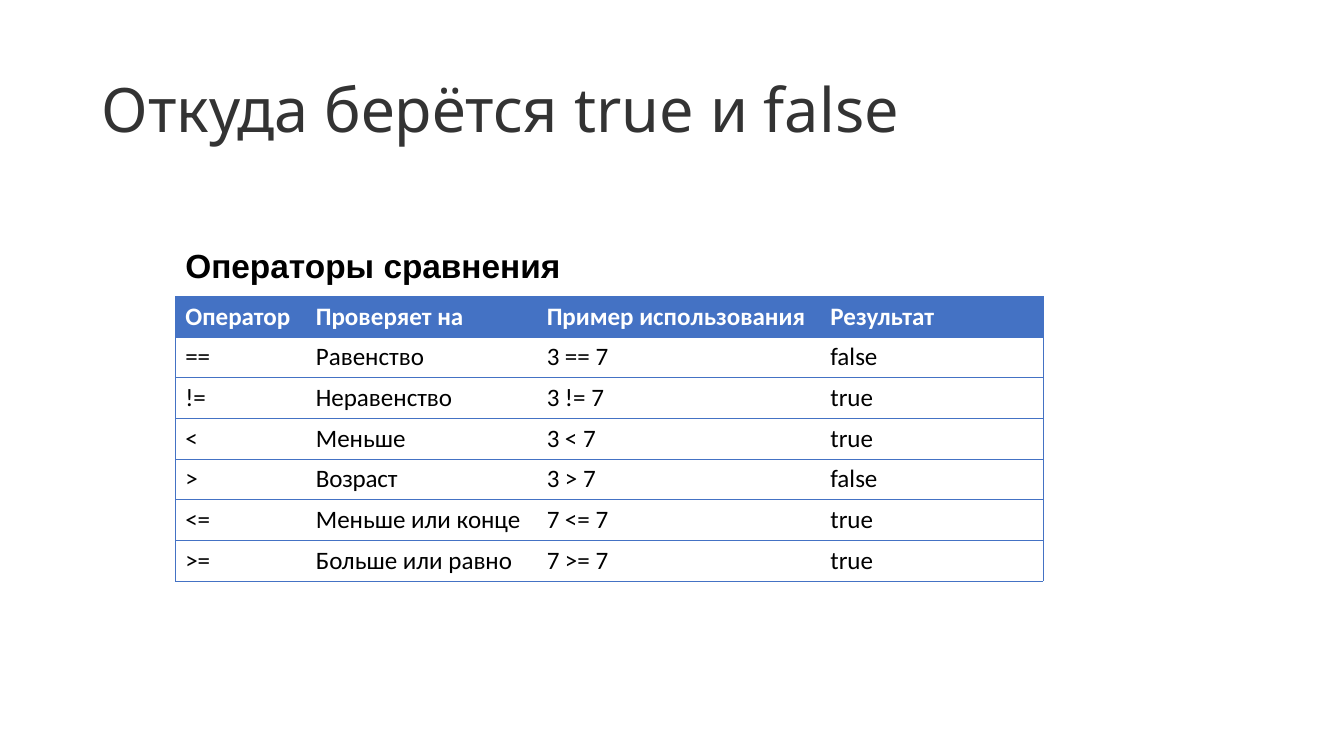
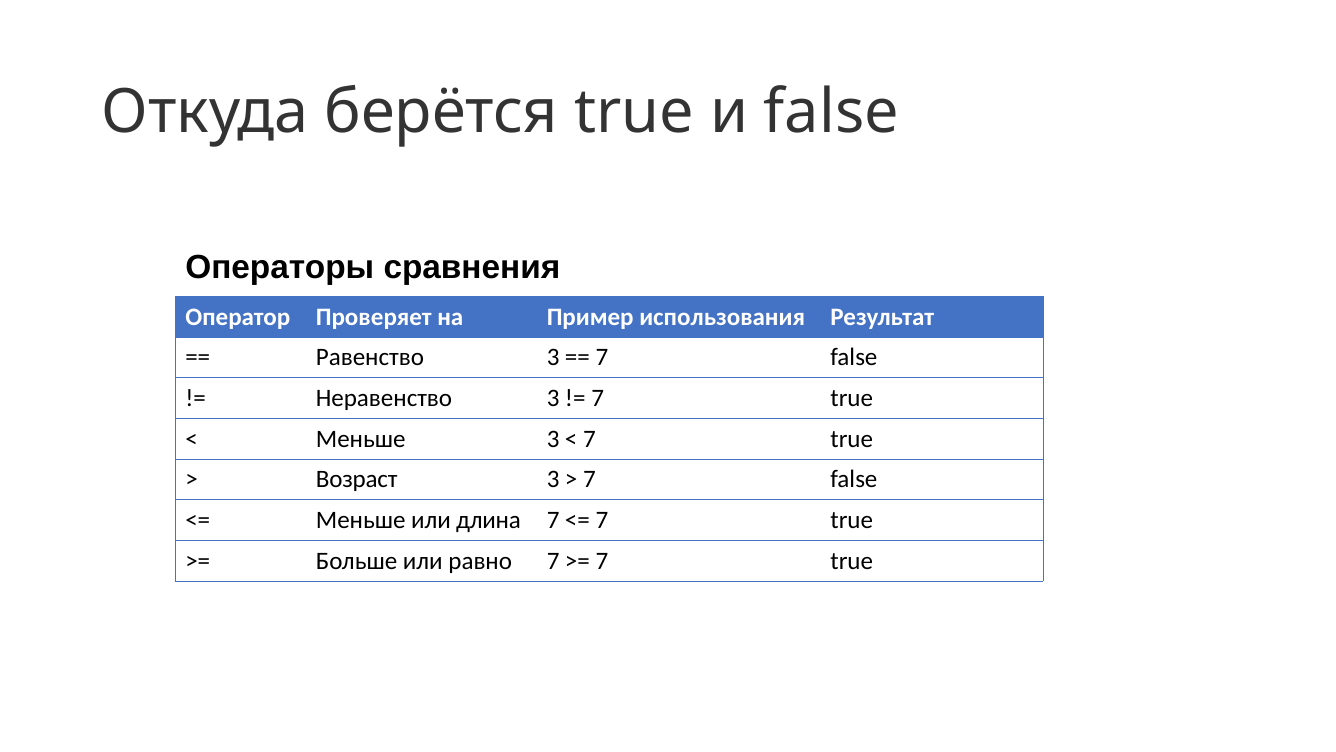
конце: конце -> длина
